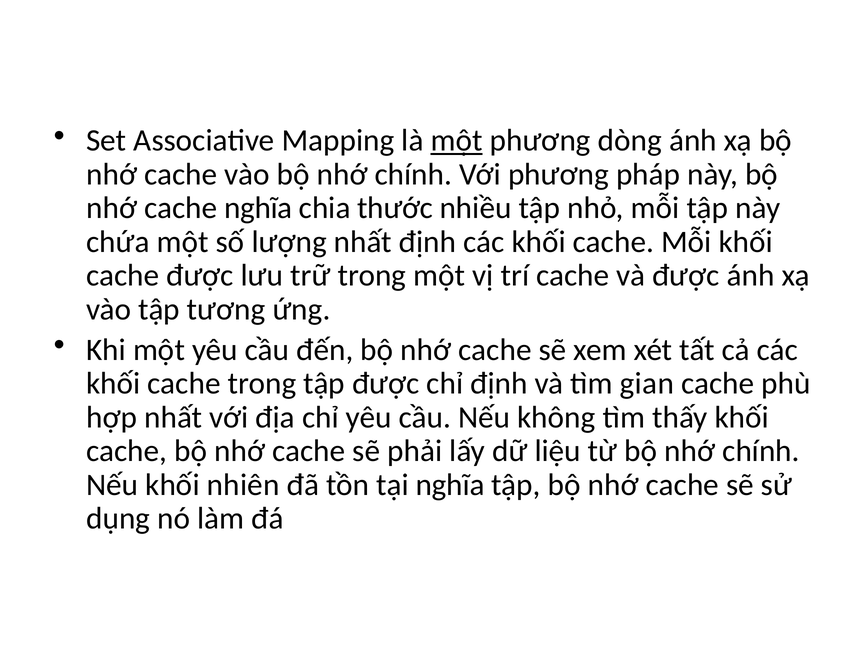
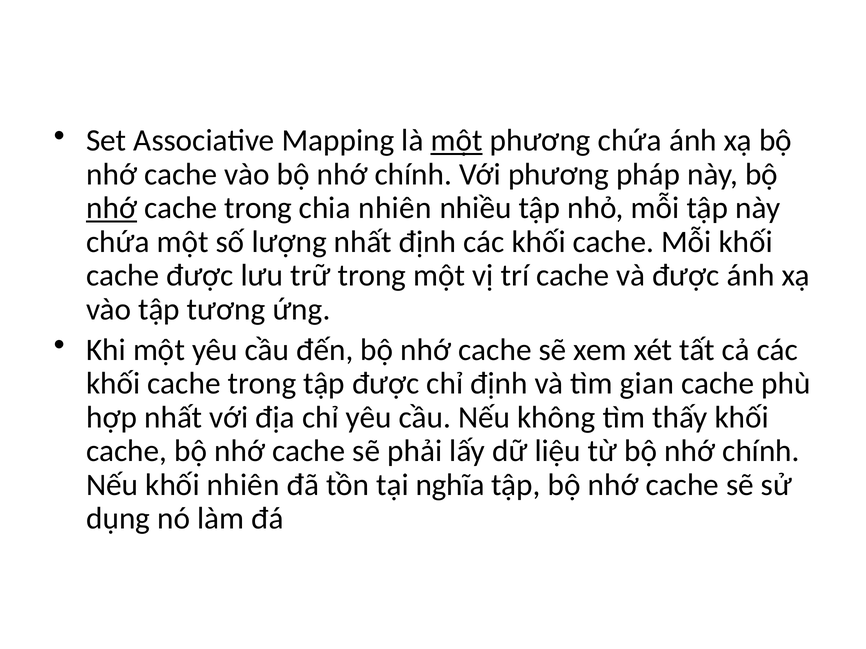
phương dòng: dòng -> chứa
nhớ at (112, 208) underline: none -> present
nghĩa at (258, 208): nghĩa -> trong
chia thước: thước -> nhiên
